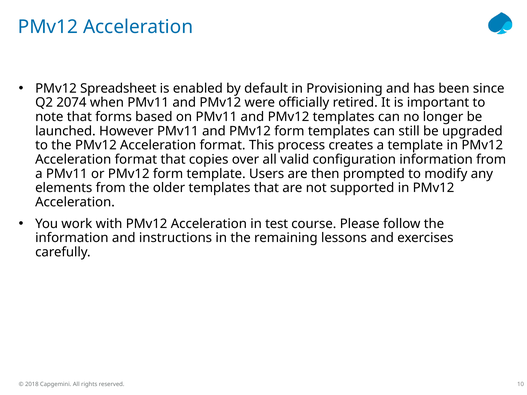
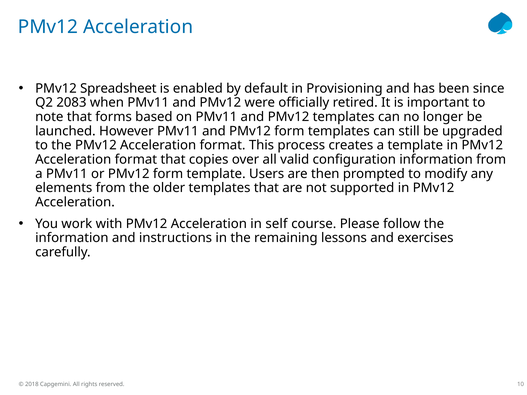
2074: 2074 -> 2083
test: test -> self
